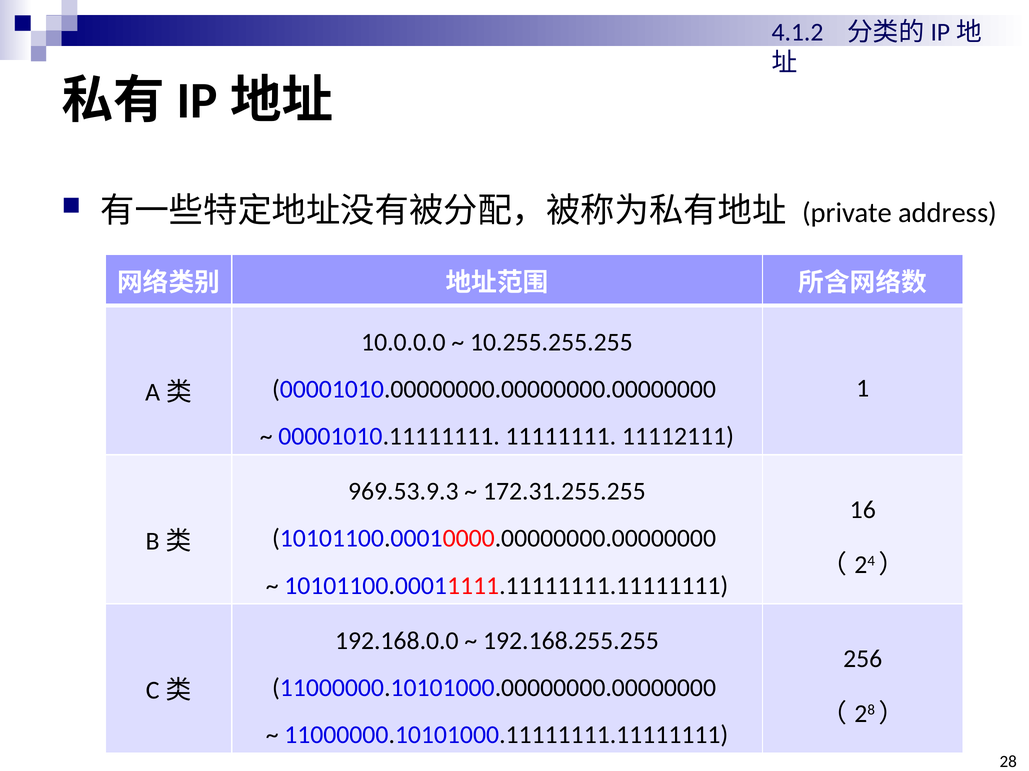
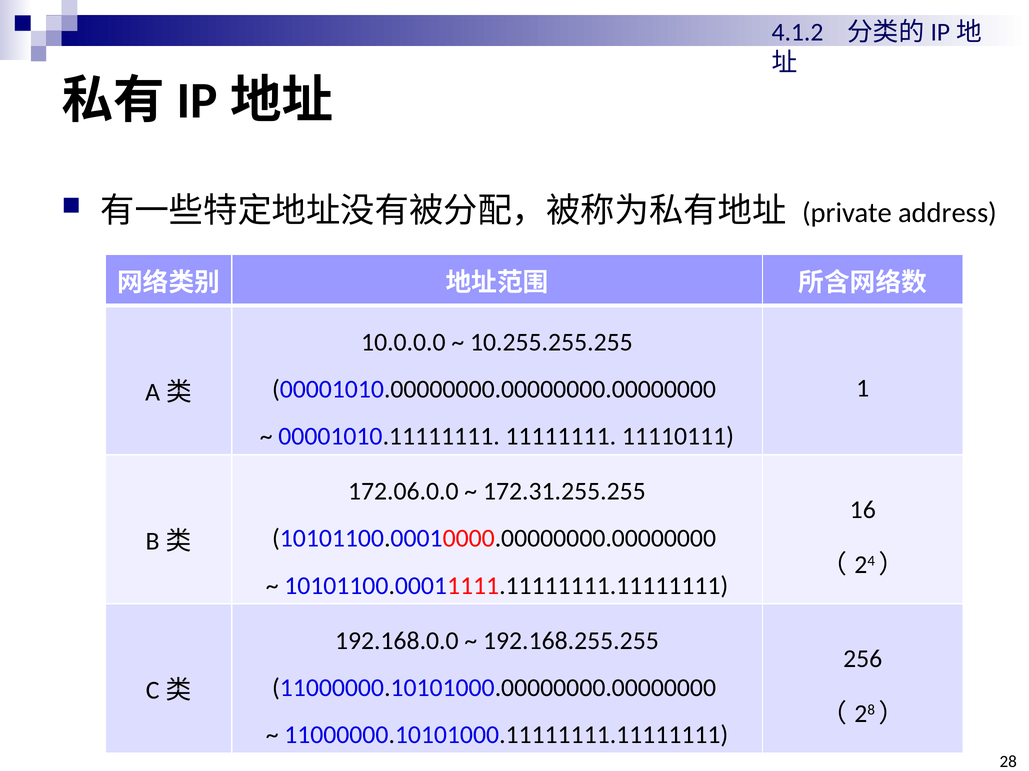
11112111: 11112111 -> 11110111
969.53.9.3: 969.53.9.3 -> 172.06.0.0
